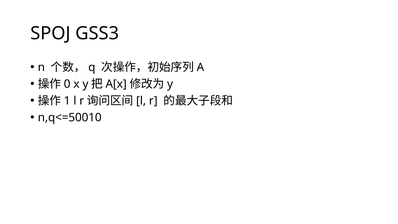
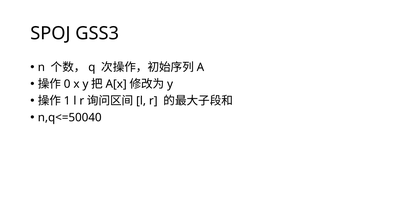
n,q<=50010: n,q<=50010 -> n,q<=50040
